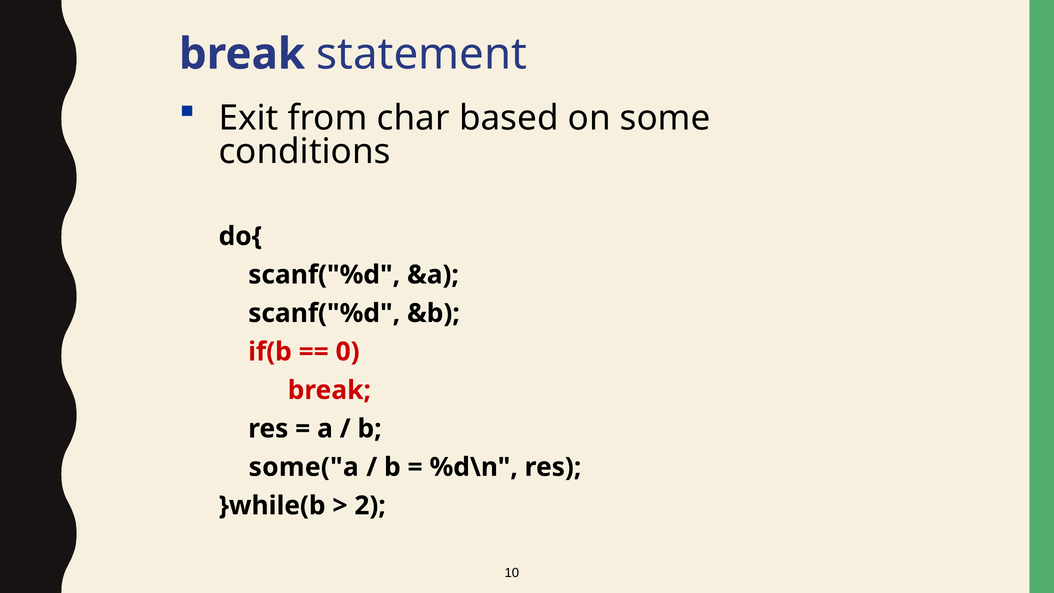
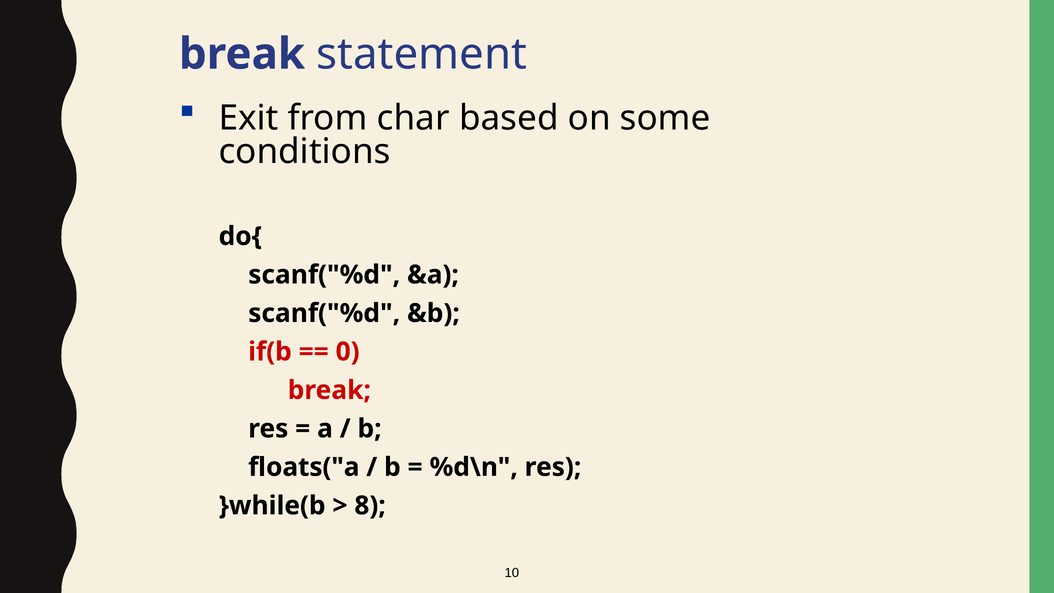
some("a: some("a -> floats("a
2: 2 -> 8
